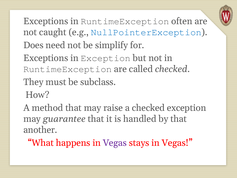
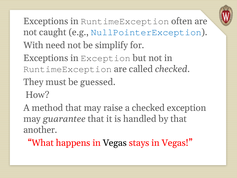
Does: Does -> With
subclass: subclass -> guessed
Vegas at (115, 143) colour: purple -> black
